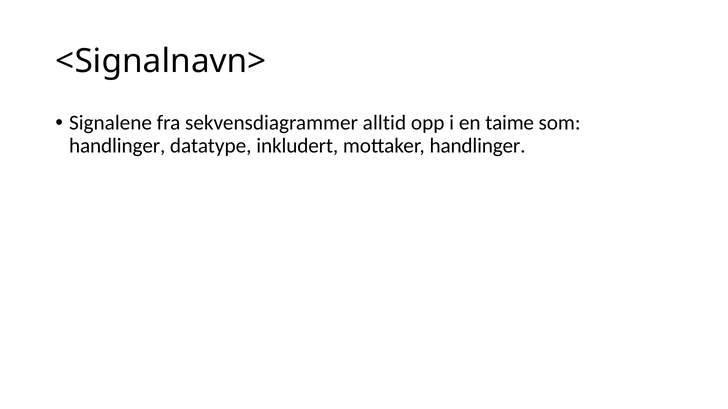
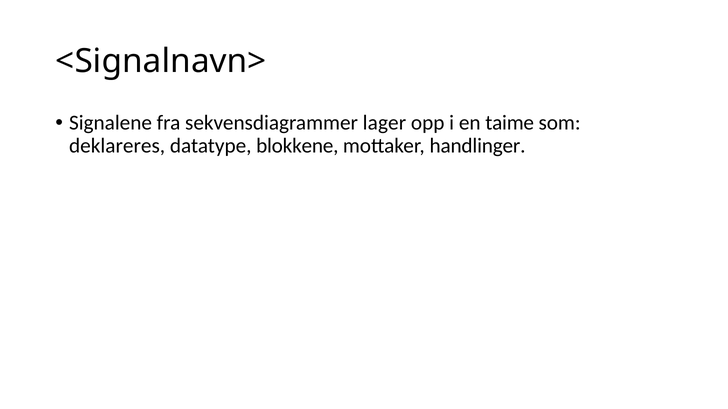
alltid: alltid -> lager
handlinger at (117, 146): handlinger -> deklareres
inkludert: inkludert -> blokkene
